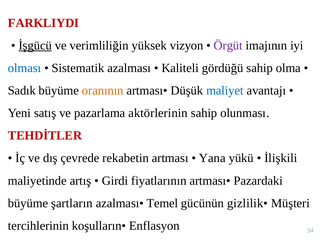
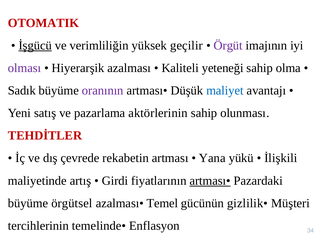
FARKLIYDI: FARKLIYDI -> OTOMATIK
vizyon: vizyon -> geçilir
olması colour: blue -> purple
Sistematik: Sistematik -> Hiyerarşik
gördüğü: gördüğü -> yeteneği
oranının colour: orange -> purple
artması• at (210, 180) underline: none -> present
şartların: şartların -> örgütsel
koşulların•: koşulların• -> temelinde•
